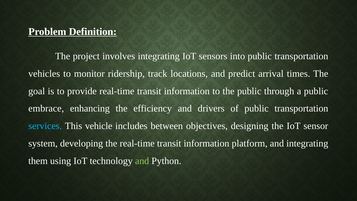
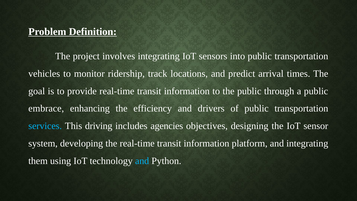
vehicle: vehicle -> driving
between: between -> agencies
and at (142, 161) colour: light green -> light blue
